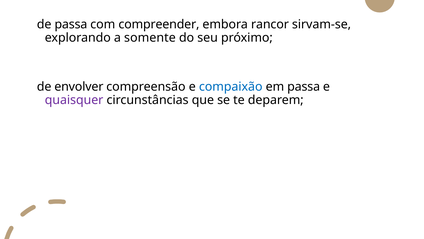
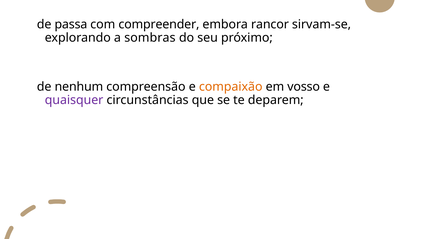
somente: somente -> sombras
envolver: envolver -> nenhum
compaixão colour: blue -> orange
em passa: passa -> vosso
